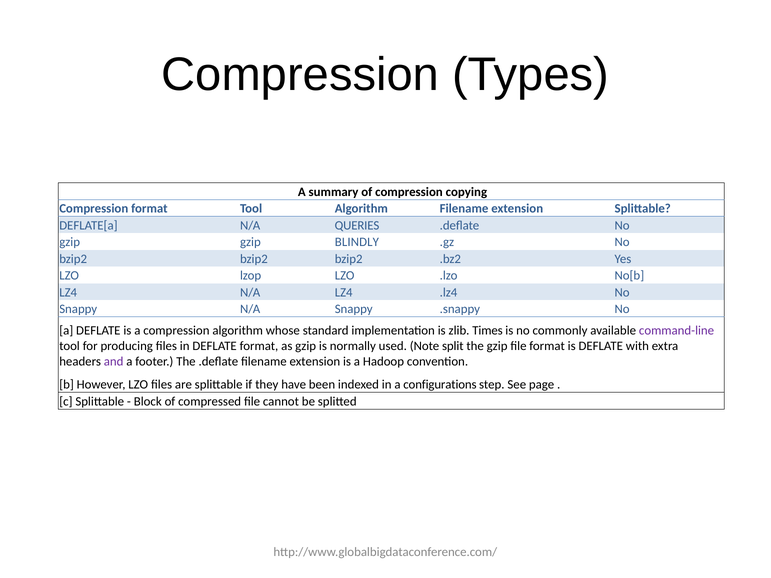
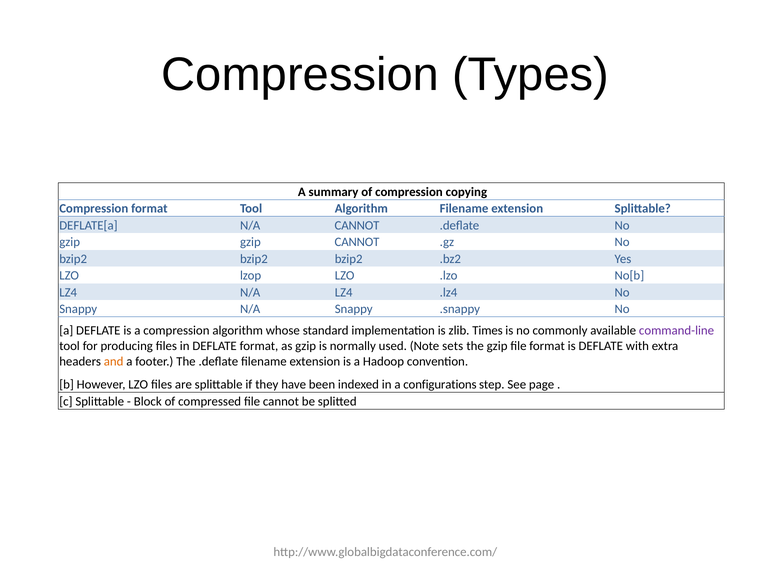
N/A QUERIES: QUERIES -> CANNOT
gzip BLINDLY: BLINDLY -> CANNOT
split: split -> sets
and colour: purple -> orange
